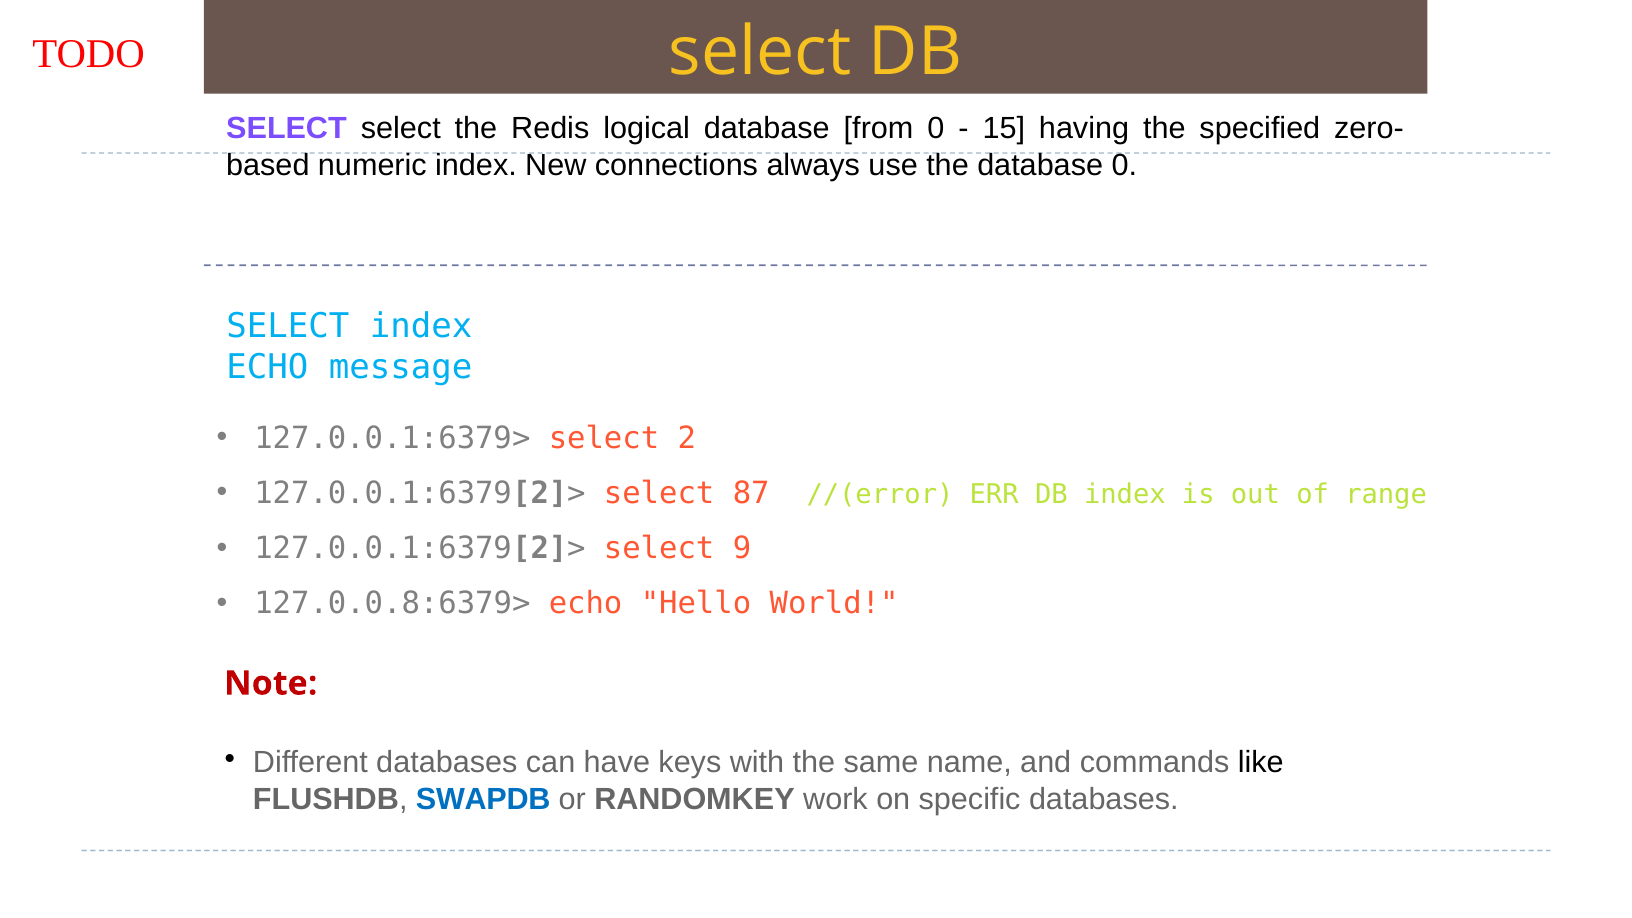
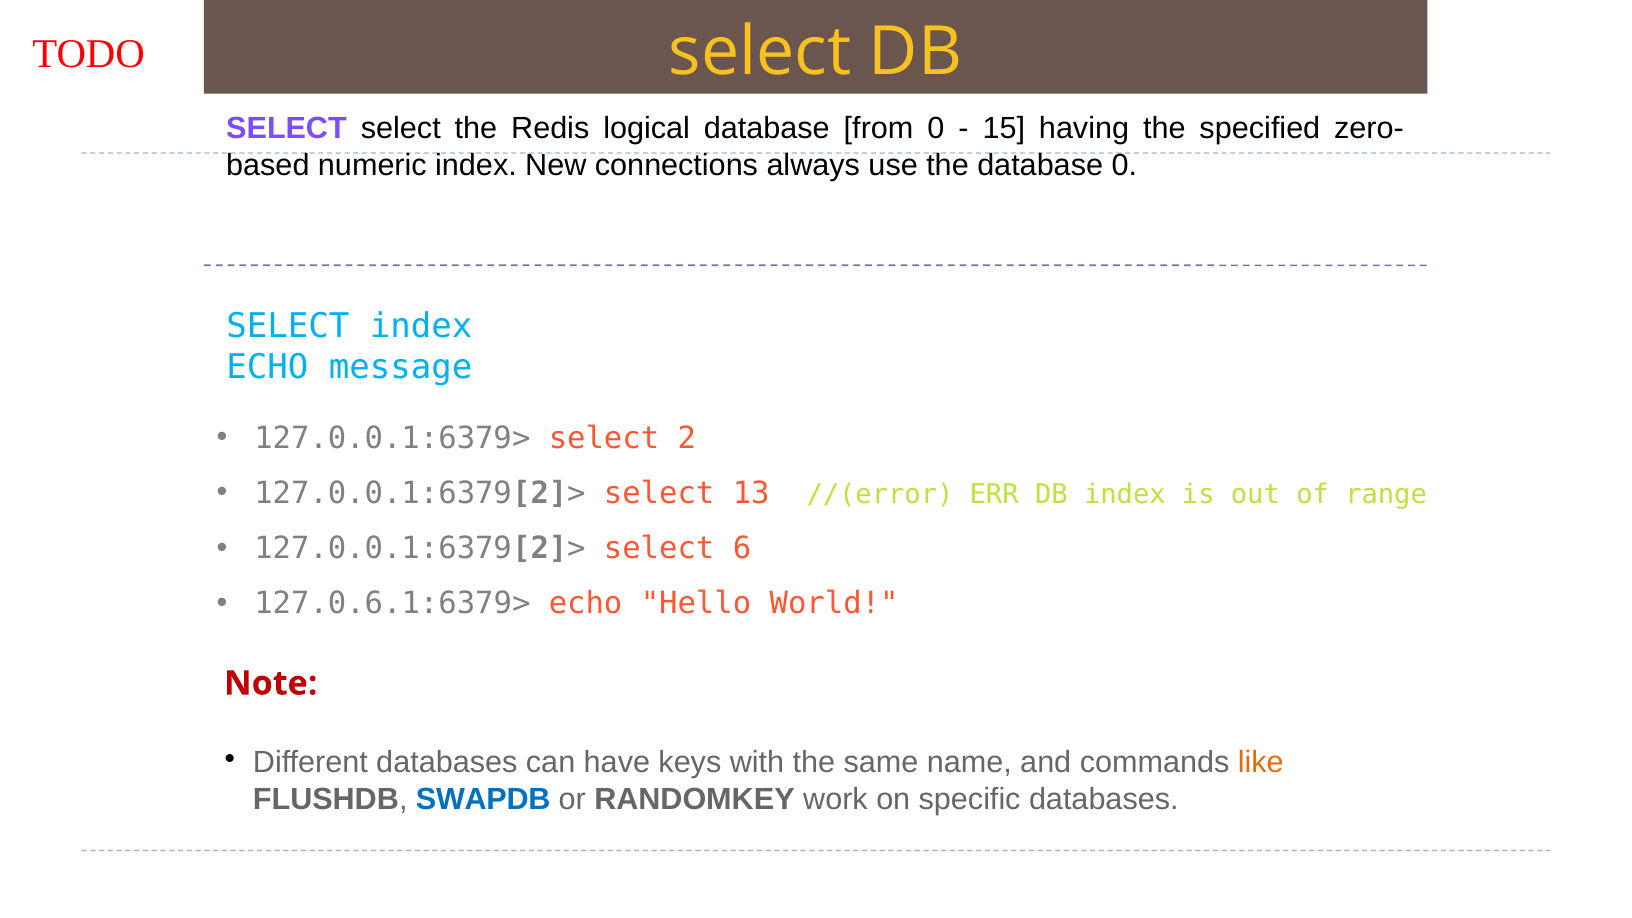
87: 87 -> 13
9: 9 -> 6
127.0.0.8:6379>: 127.0.0.8:6379> -> 127.0.6.1:6379>
like colour: black -> orange
